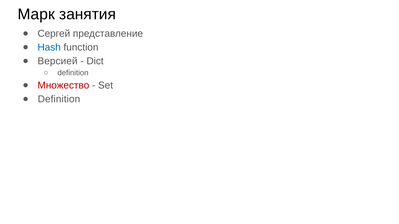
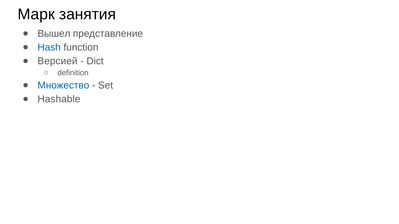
Сергей: Сергей -> Вышел
Множество colour: red -> blue
Definition at (59, 99): Definition -> Hashable
